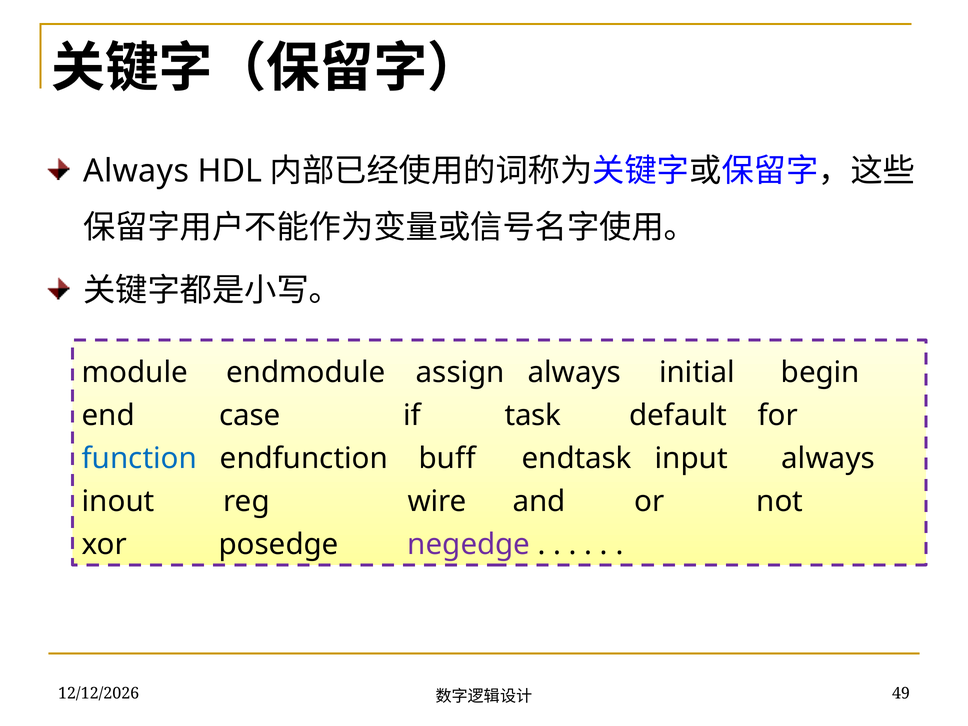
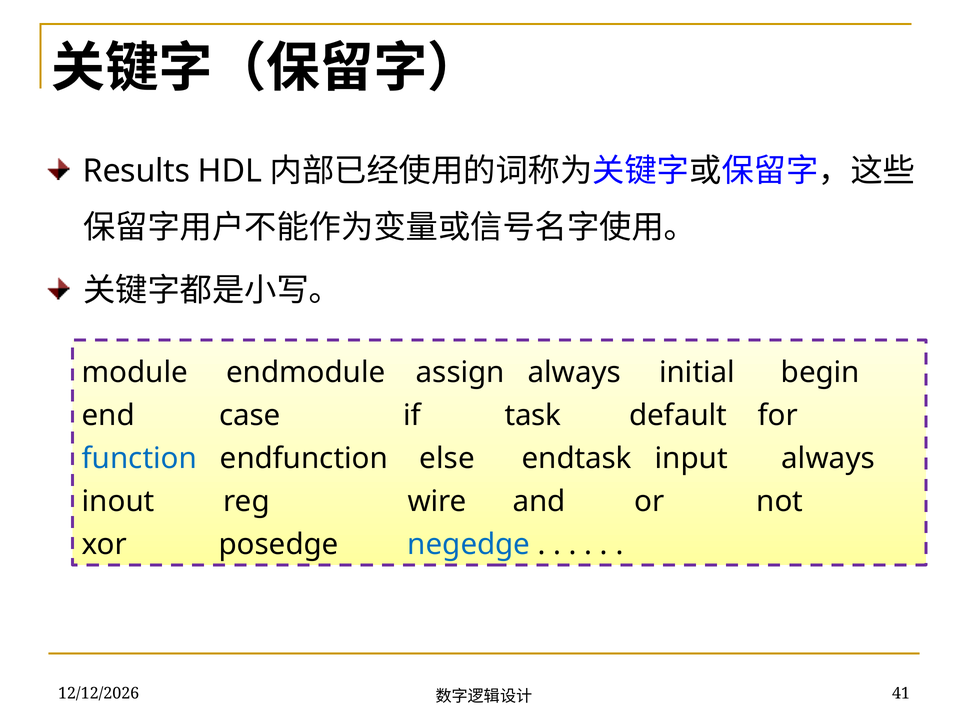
Always at (136, 171): Always -> Results
buff: buff -> else
negedge colour: purple -> blue
49: 49 -> 41
